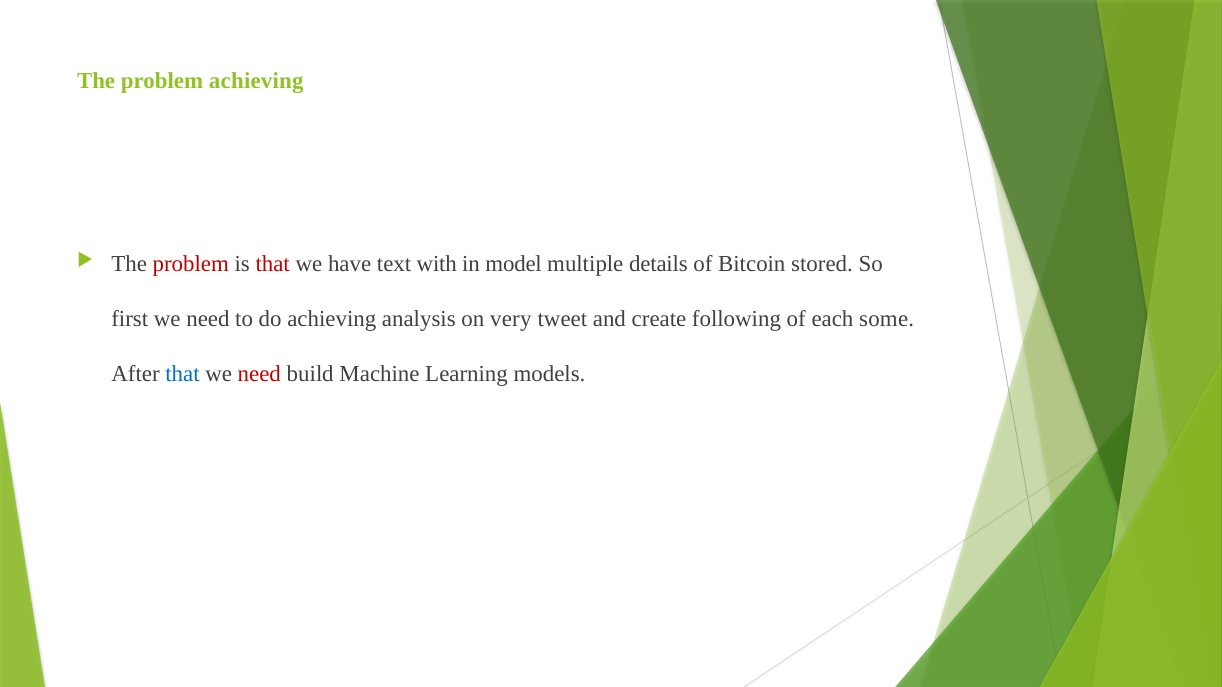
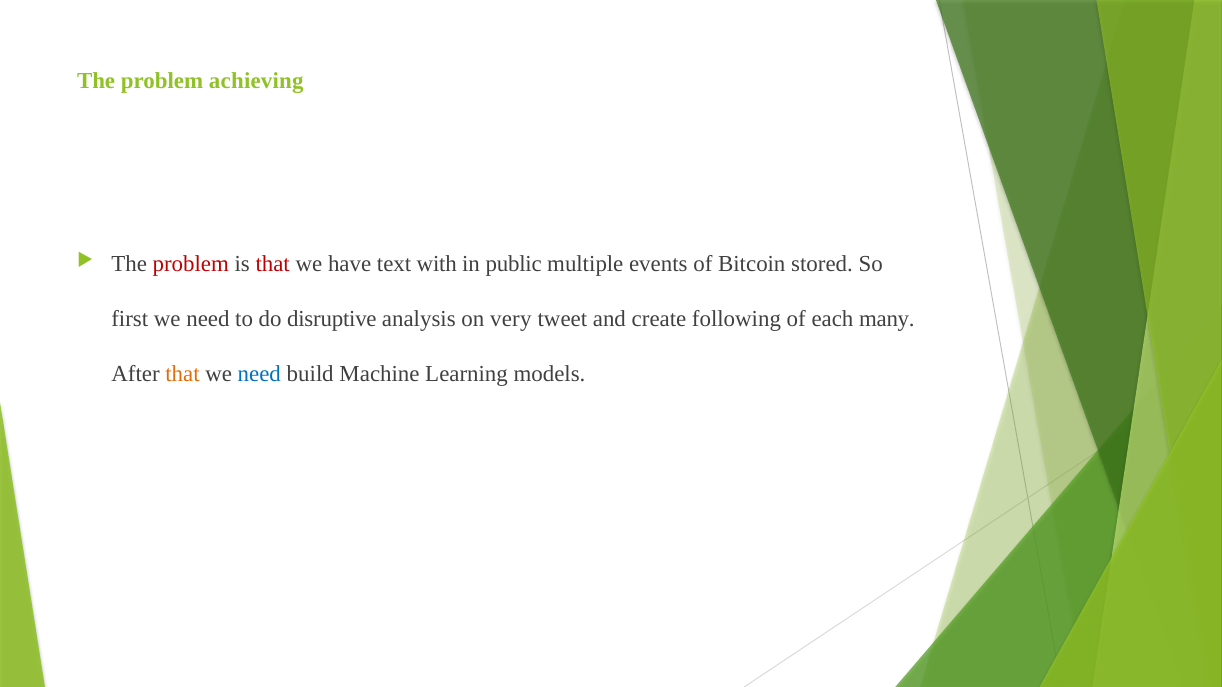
model: model -> public
details: details -> events
do achieving: achieving -> disruptive
some: some -> many
that at (182, 374) colour: blue -> orange
need at (259, 374) colour: red -> blue
